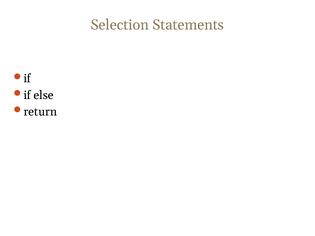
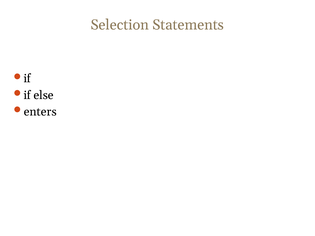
return: return -> enters
